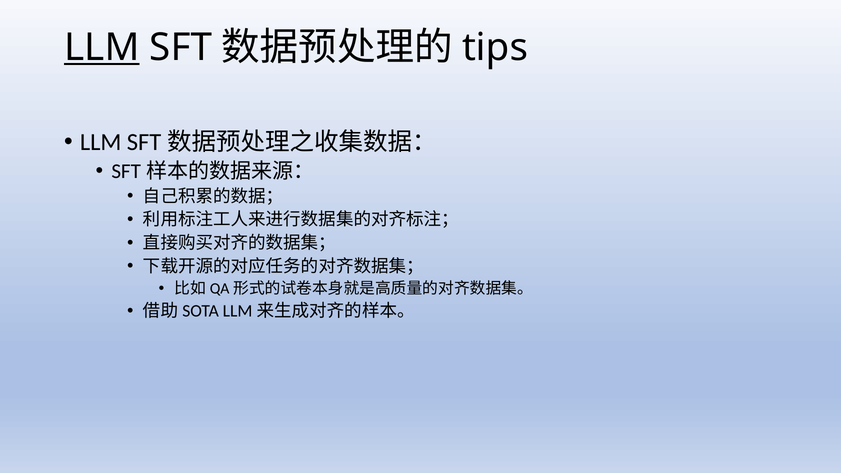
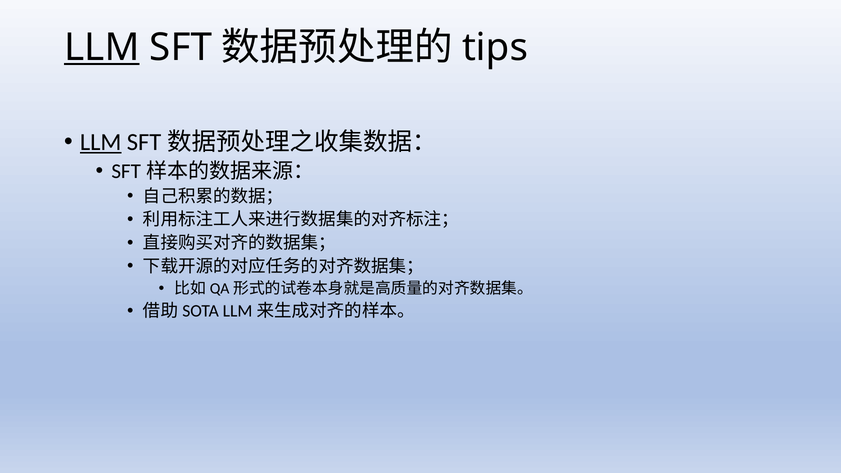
LLM at (101, 142) underline: none -> present
